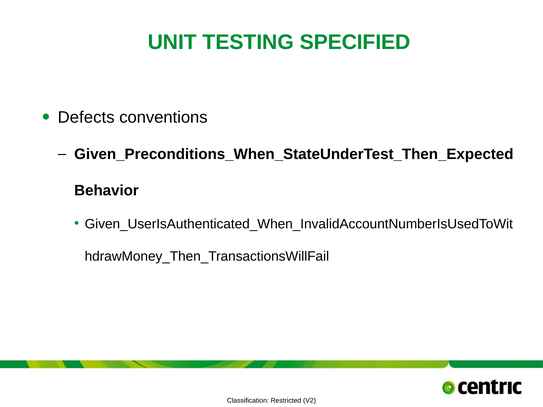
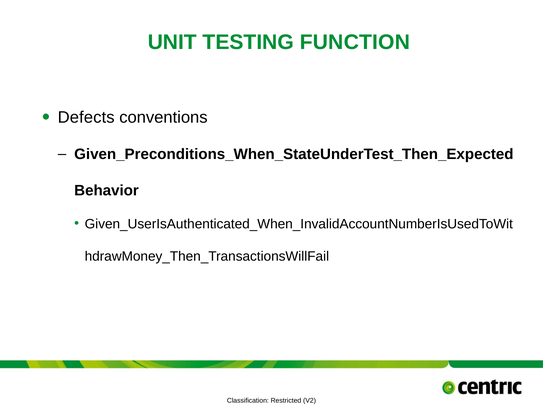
SPECIFIED: SPECIFIED -> FUNCTION
